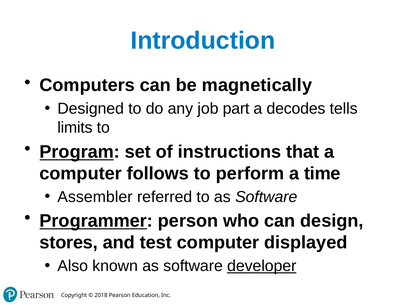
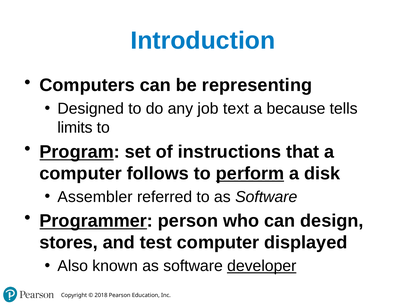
magnetically: magnetically -> representing
part: part -> text
decodes: decodes -> because
perform underline: none -> present
time: time -> disk
